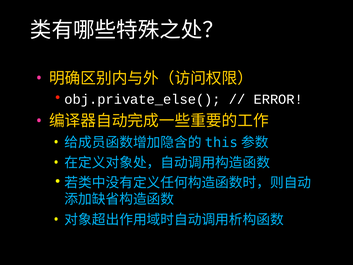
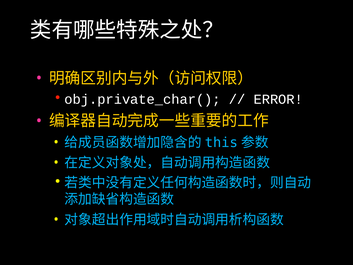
obj.private_else(: obj.private_else( -> obj.private_char(
